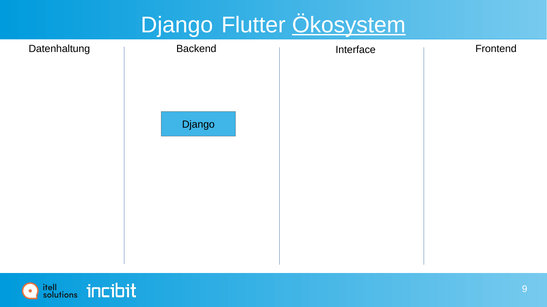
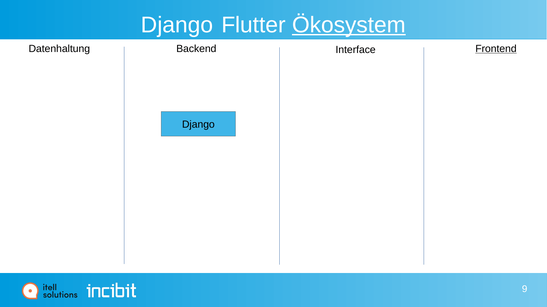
Frontend underline: none -> present
